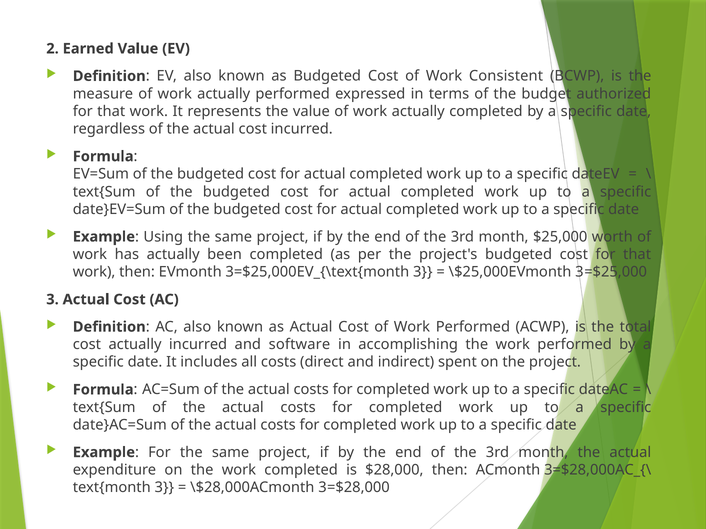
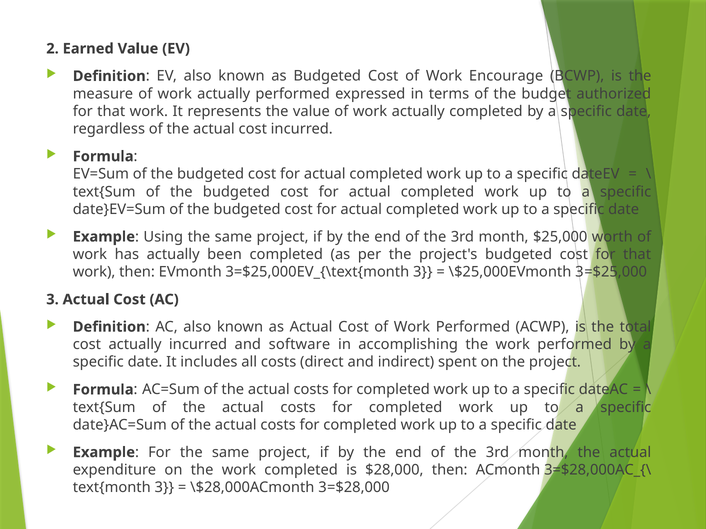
Consistent: Consistent -> Encourage
